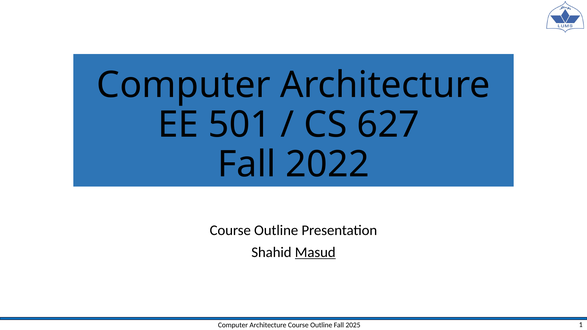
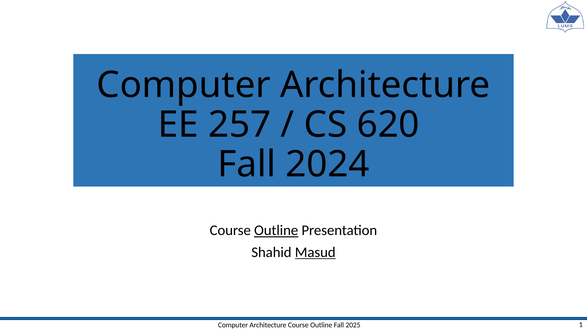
501: 501 -> 257
627: 627 -> 620
2022: 2022 -> 2024
Outline at (276, 231) underline: none -> present
